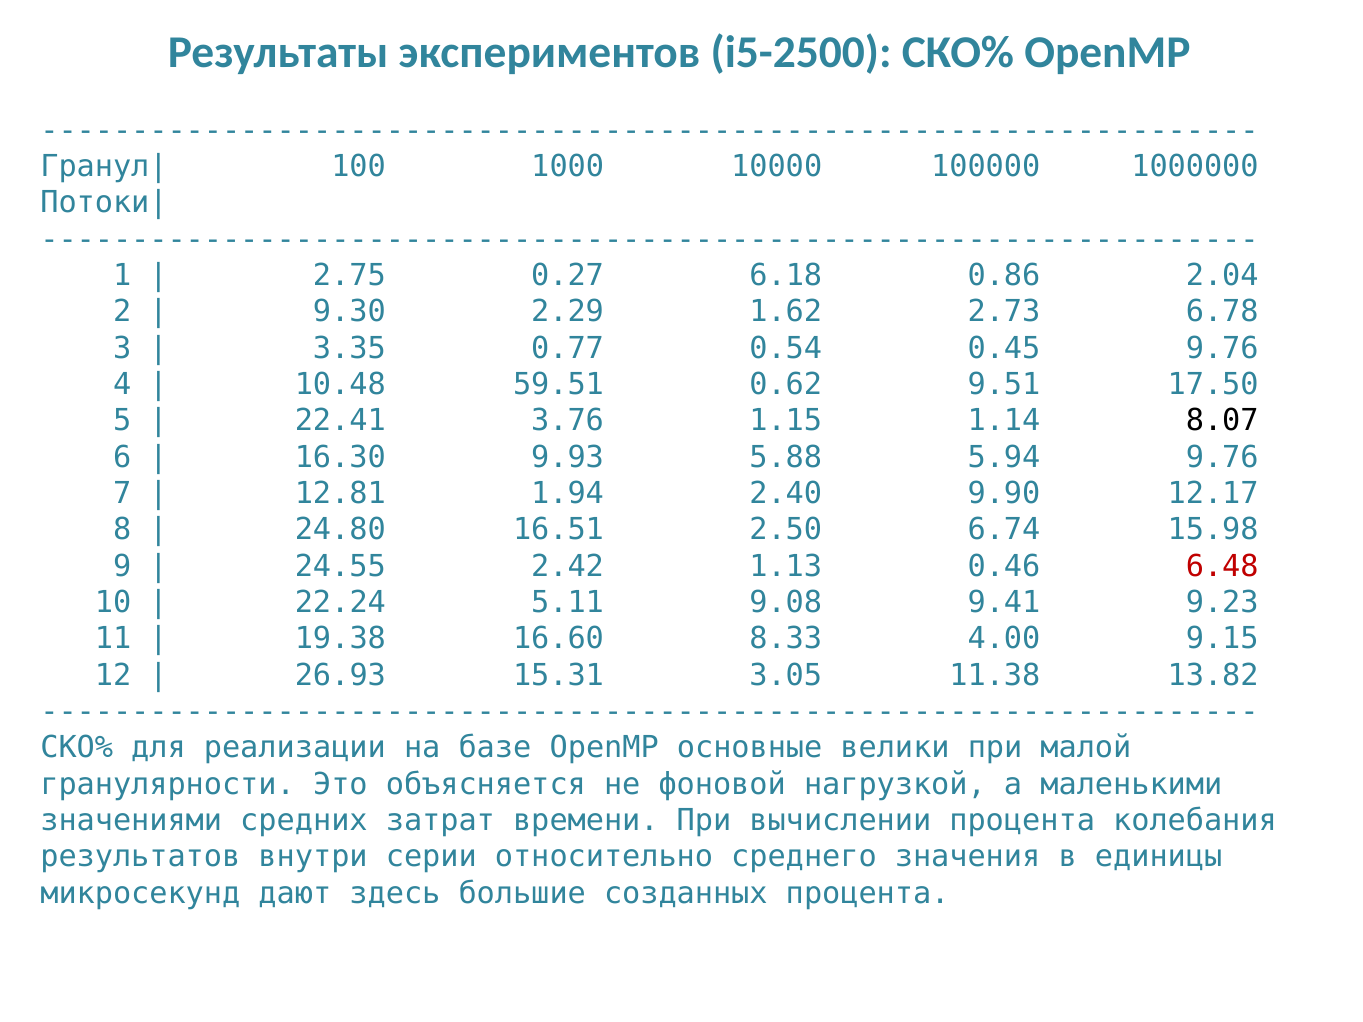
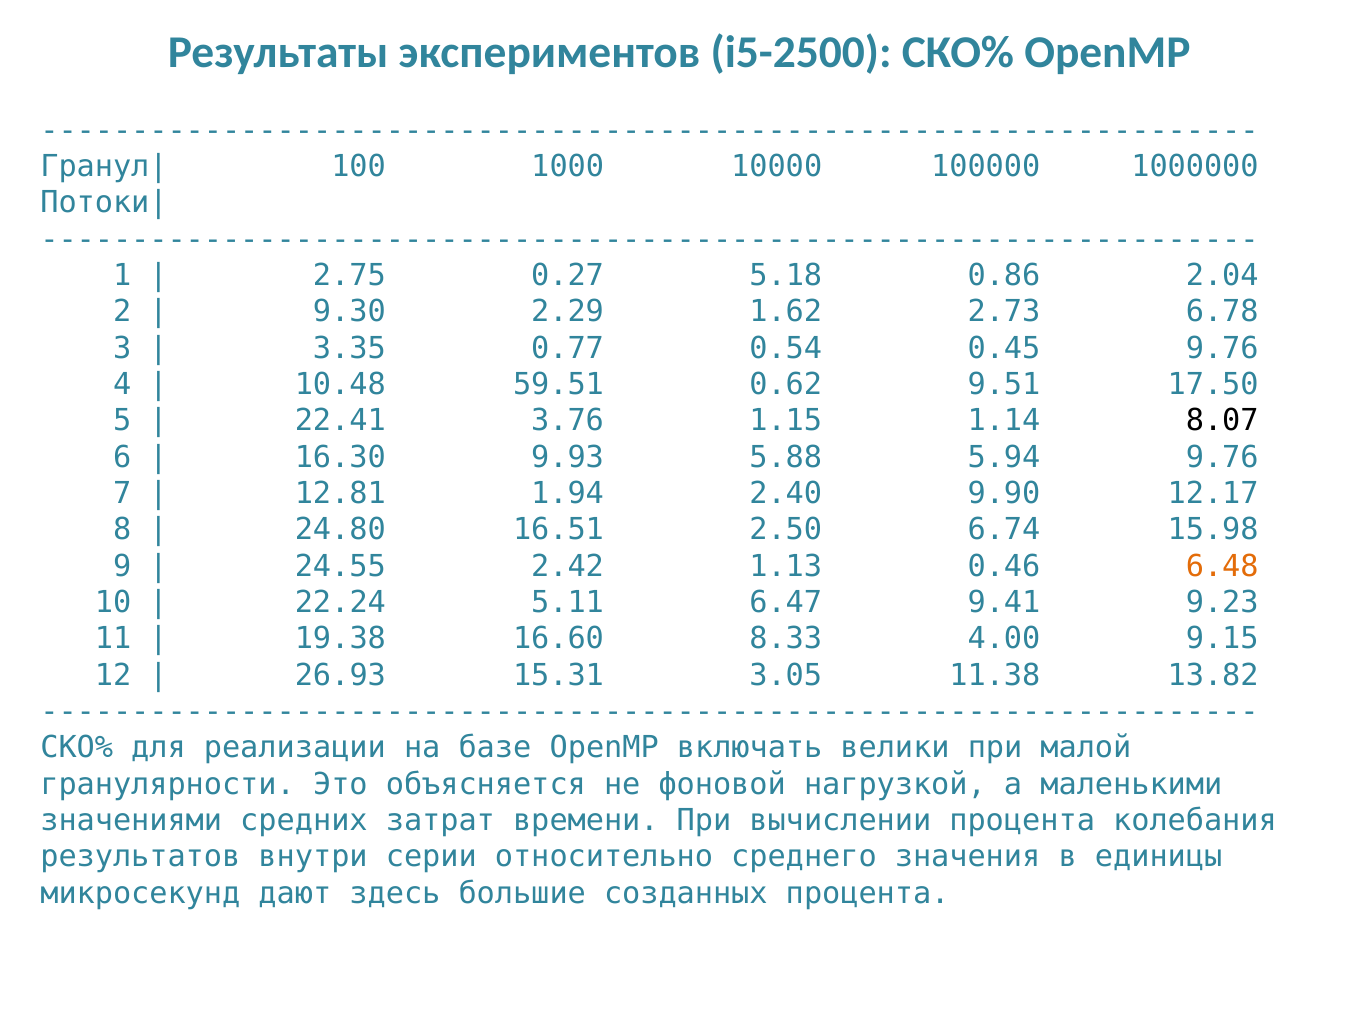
6.18: 6.18 -> 5.18
6.48 colour: red -> orange
9.08: 9.08 -> 6.47
основные: основные -> включать
